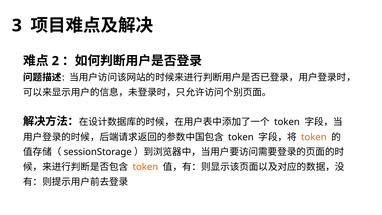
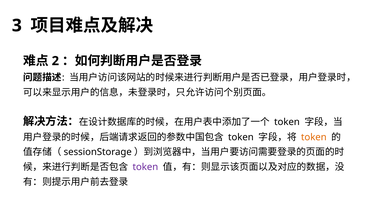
token at (145, 167) colour: orange -> purple
